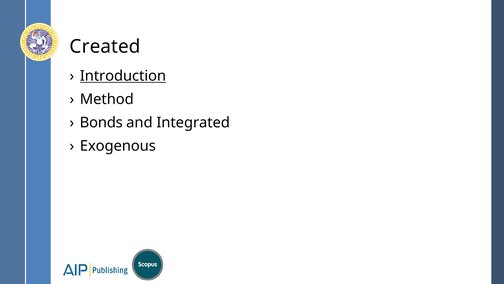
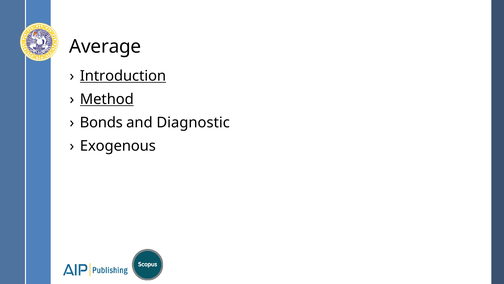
Created: Created -> Average
Method underline: none -> present
Integrated: Integrated -> Diagnostic
